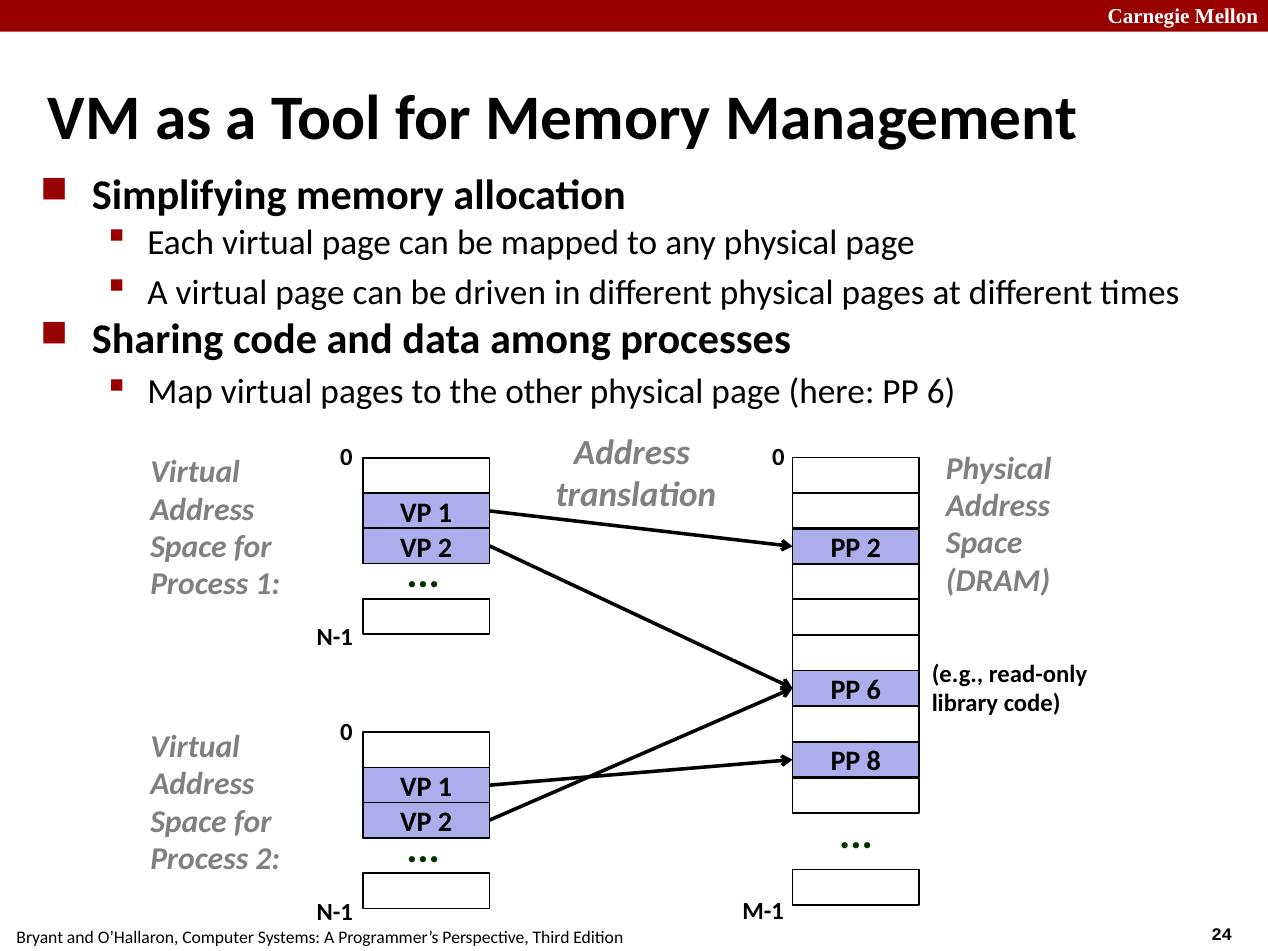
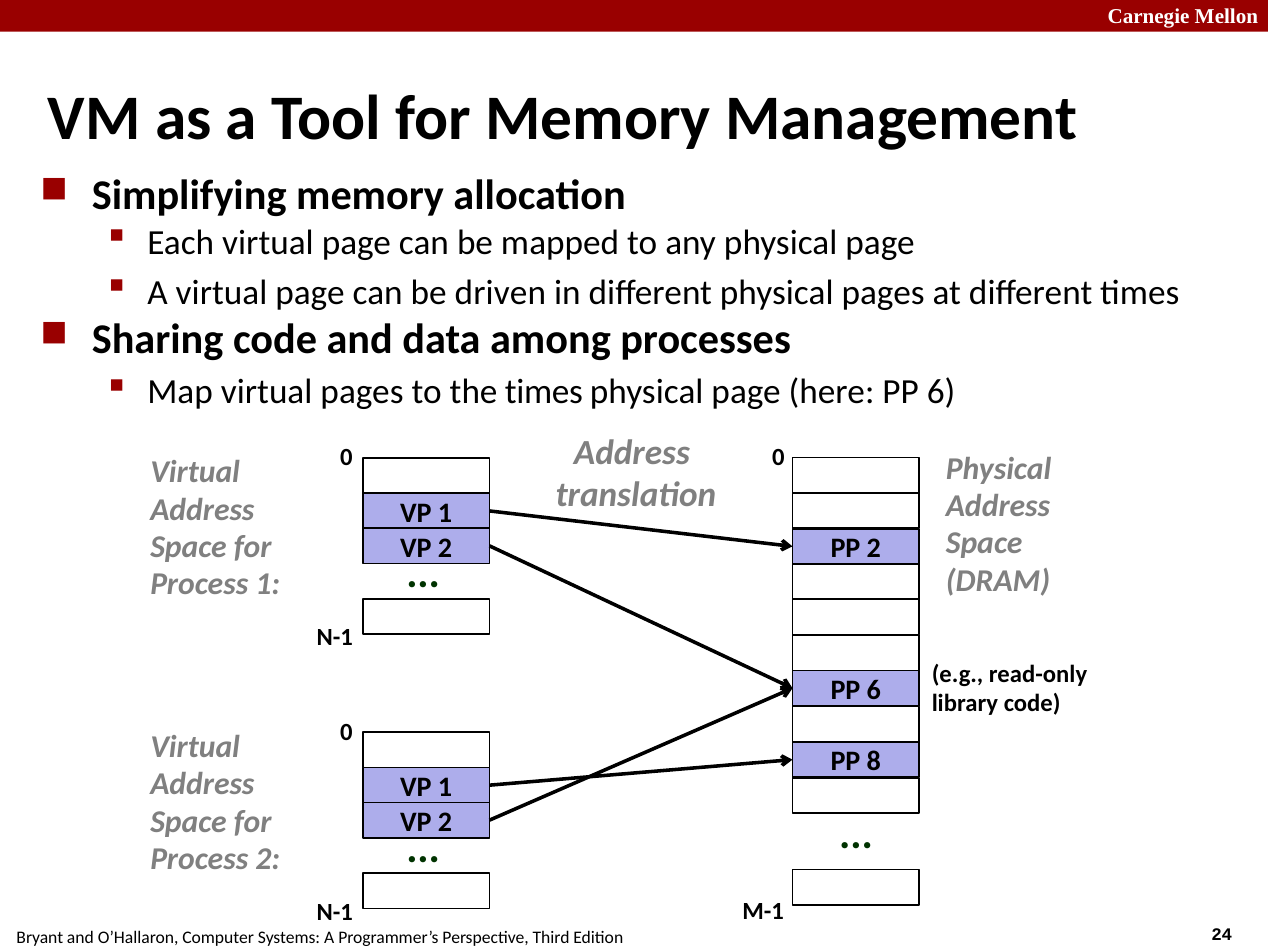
the other: other -> times
